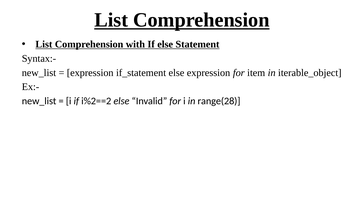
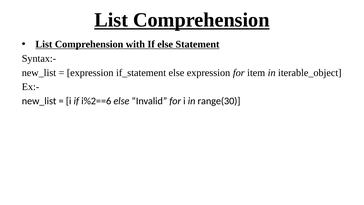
i%2==2: i%2==2 -> i%2==6
range(28: range(28 -> range(30
